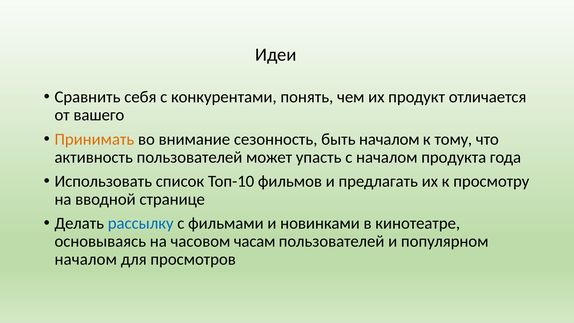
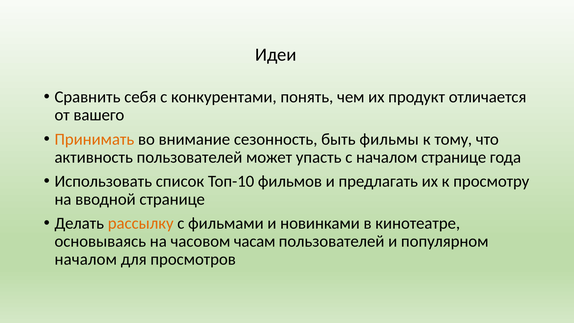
быть началом: началом -> фильмы
началом продукта: продукта -> странице
рассылку colour: blue -> orange
